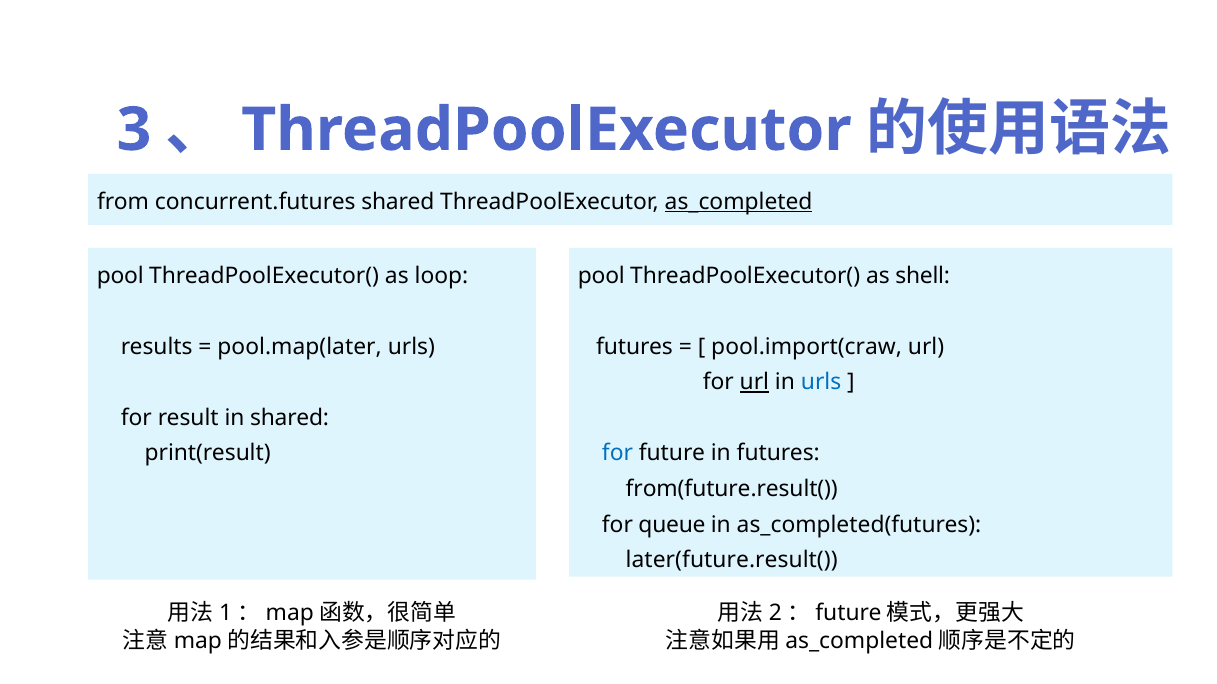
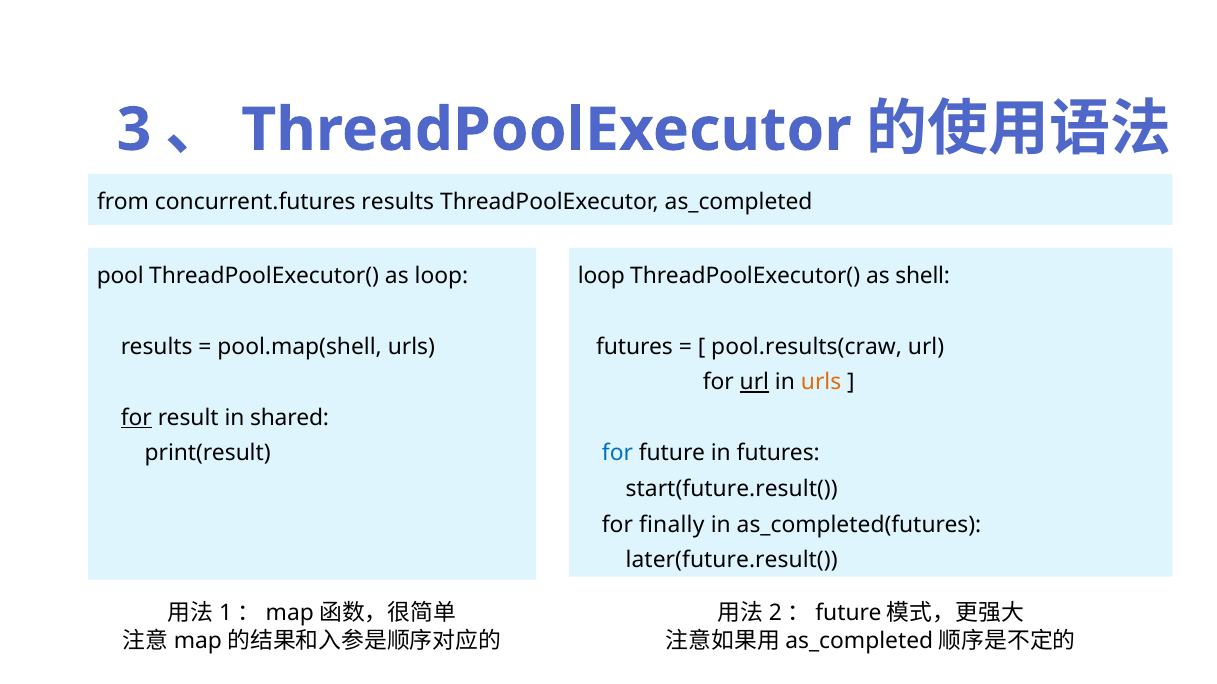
concurrent.futures shared: shared -> results
as_completed underline: present -> none
pool at (601, 276): pool -> loop
pool.map(later: pool.map(later -> pool.map(shell
pool.import(craw: pool.import(craw -> pool.results(craw
urls at (821, 383) colour: blue -> orange
for at (136, 418) underline: none -> present
from(future.result(: from(future.result( -> start(future.result(
queue: queue -> finally
